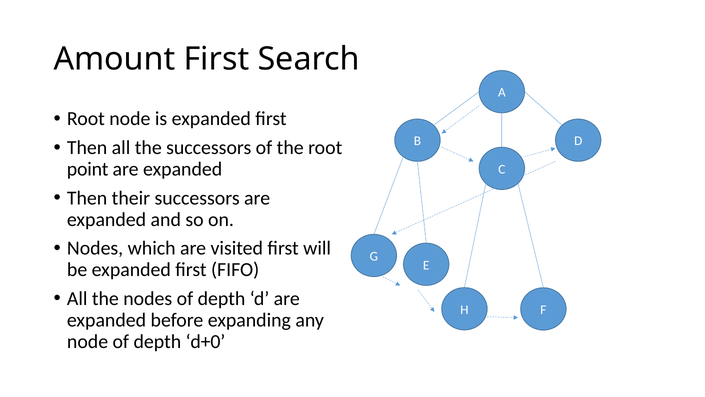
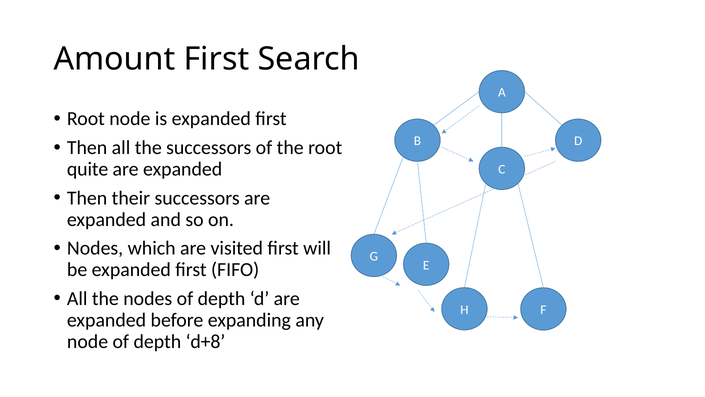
point: point -> quite
d+0: d+0 -> d+8
